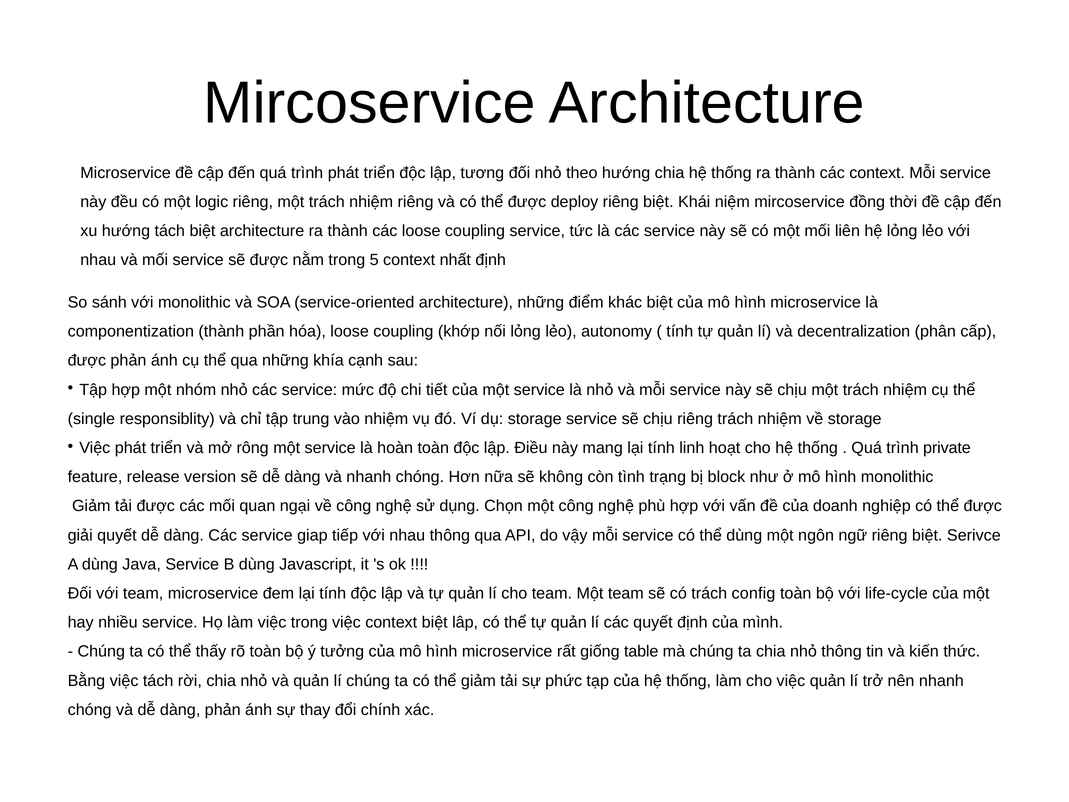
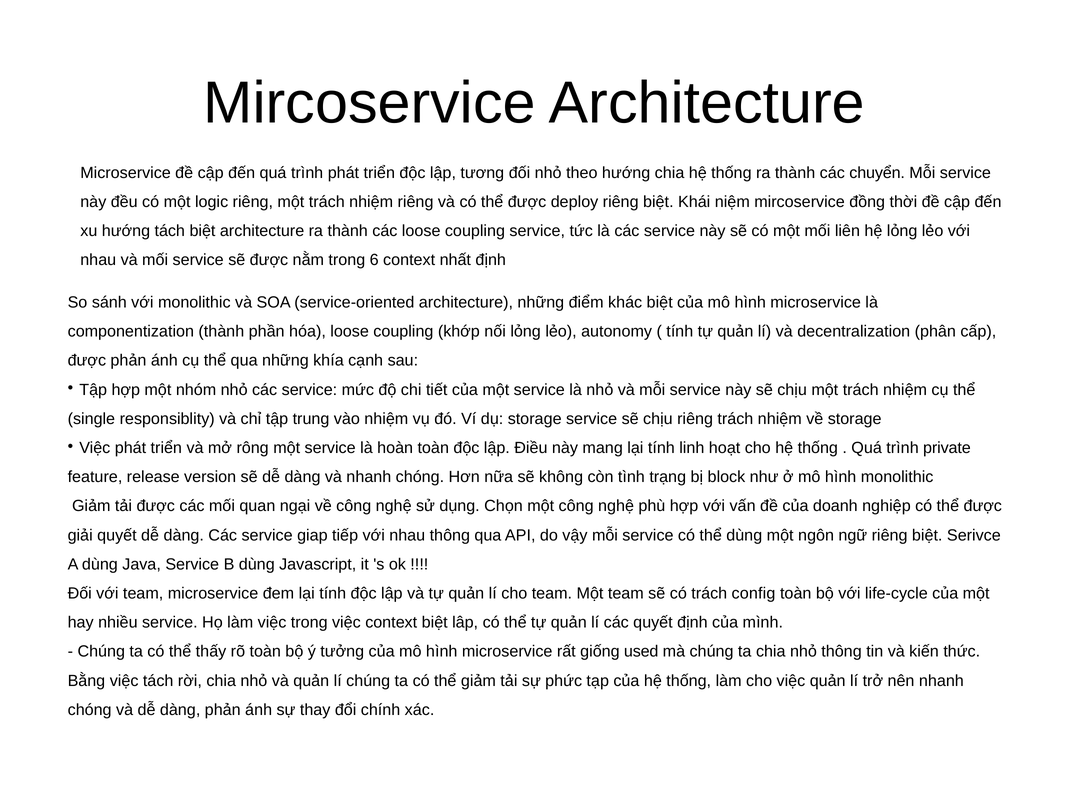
các context: context -> chuyển
5: 5 -> 6
table: table -> used
